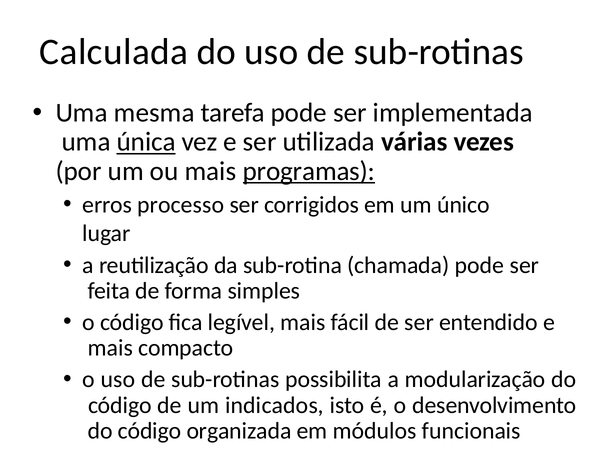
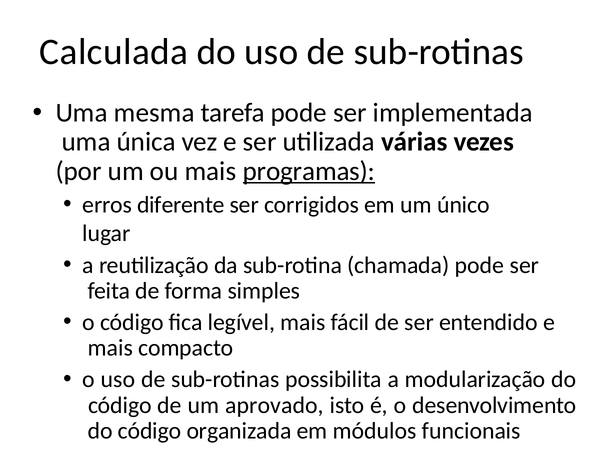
única underline: present -> none
processo: processo -> diferente
indicados: indicados -> aprovado
